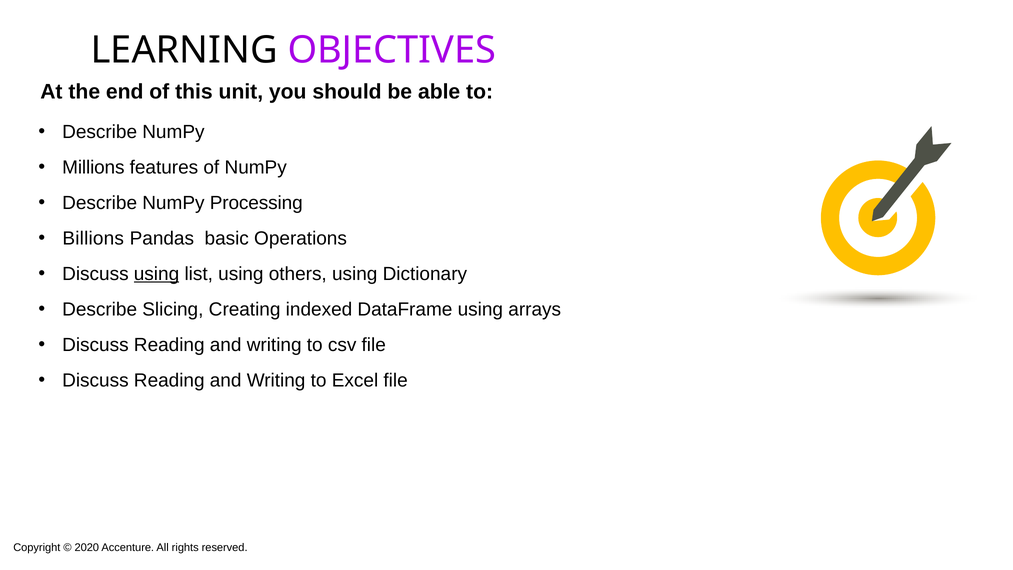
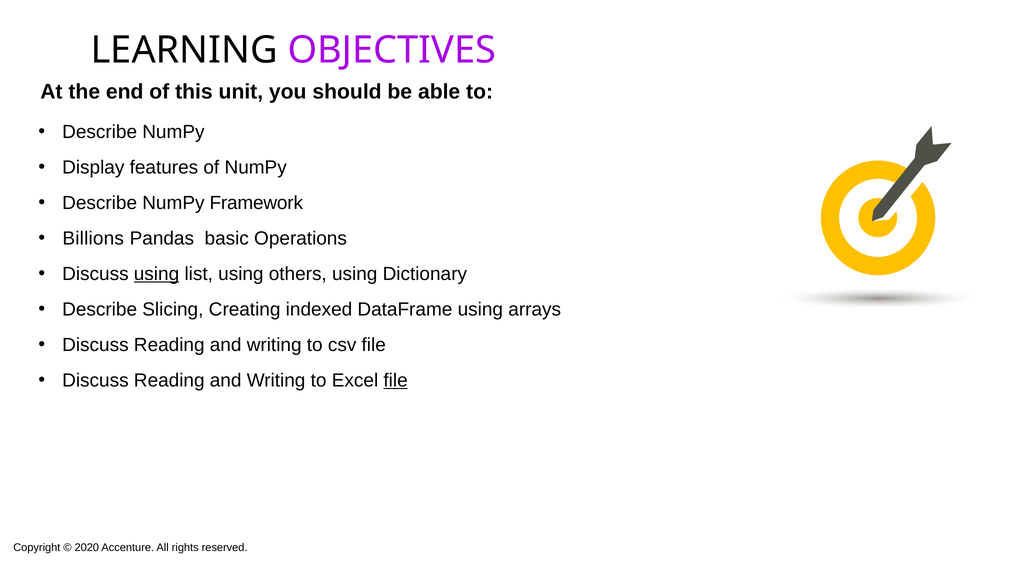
Millions: Millions -> Display
Processing: Processing -> Framework
file at (396, 380) underline: none -> present
